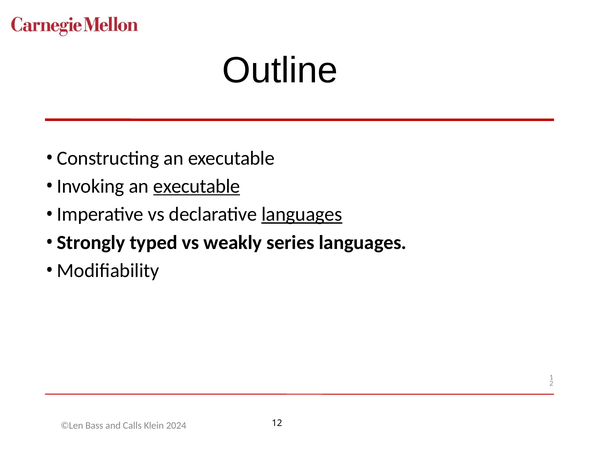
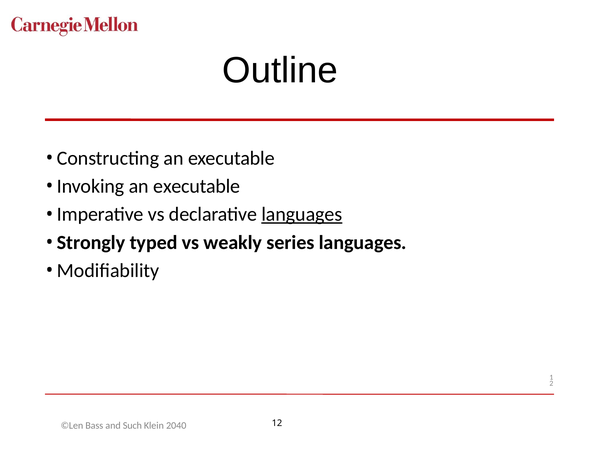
executable at (197, 186) underline: present -> none
Calls: Calls -> Such
2024: 2024 -> 2040
